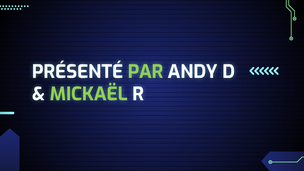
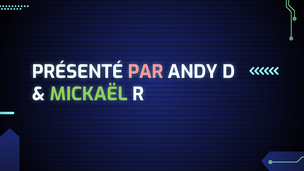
PAR colour: light green -> pink
